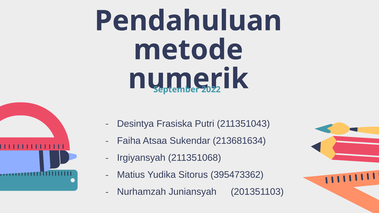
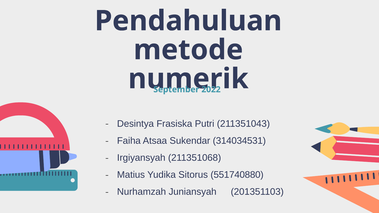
213681634: 213681634 -> 314034531
395473362: 395473362 -> 551740880
